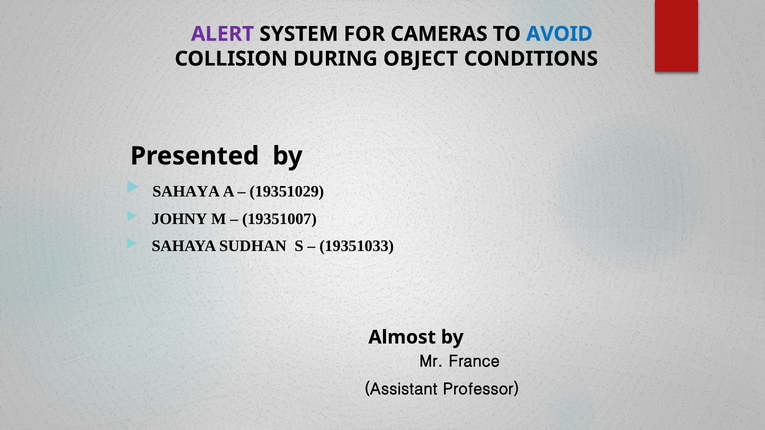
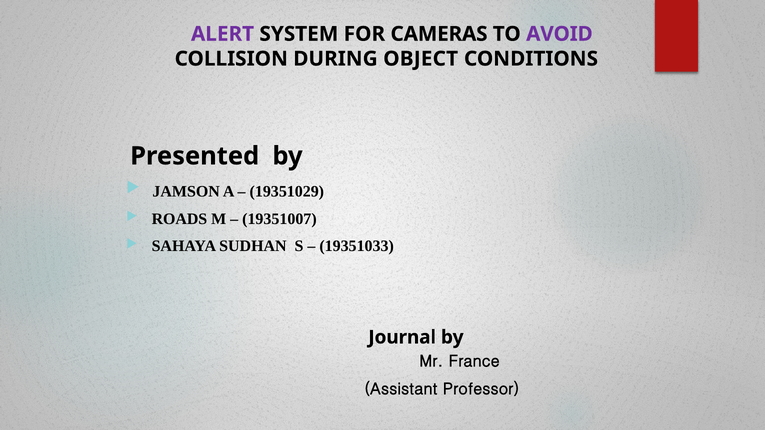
AVOID colour: blue -> purple
SAHAYA at (186, 191): SAHAYA -> JAMSON
JOHNY: JOHNY -> ROADS
Almost: Almost -> Journal
